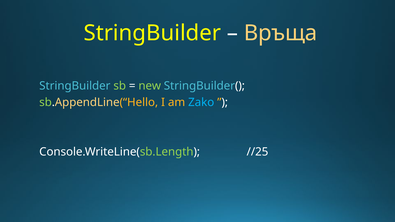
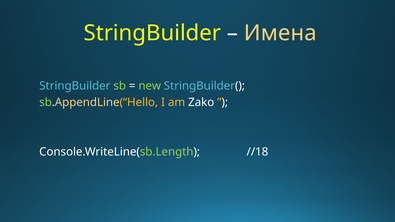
Връща: Връща -> Имена
Zako colour: light blue -> white
//25: //25 -> //18
